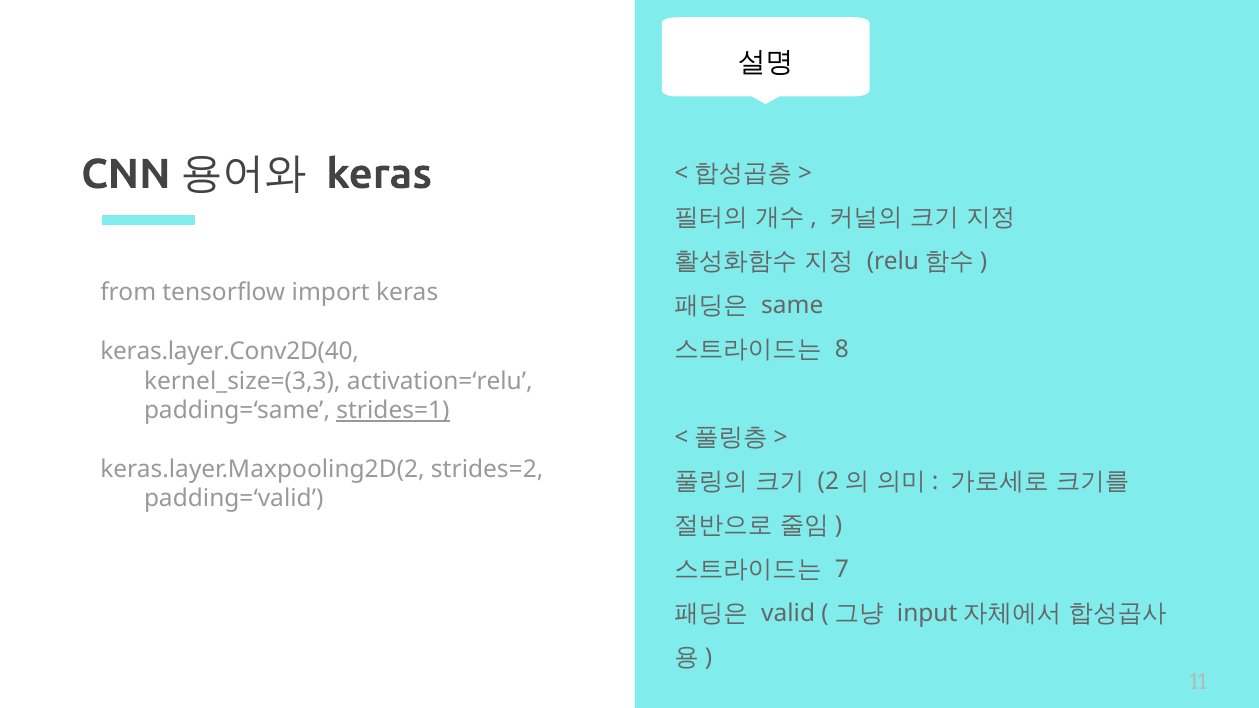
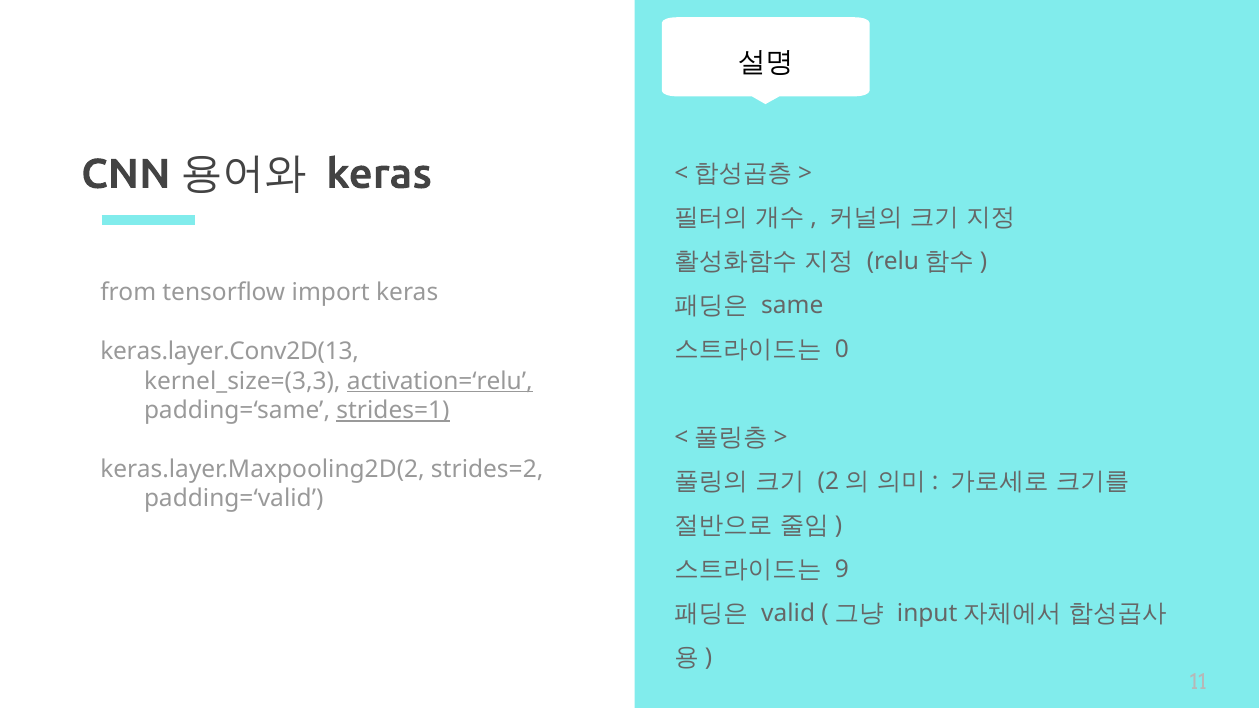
8: 8 -> 0
keras.layer.Conv2D(40: keras.layer.Conv2D(40 -> keras.layer.Conv2D(13
activation=‘relu underline: none -> present
7: 7 -> 9
